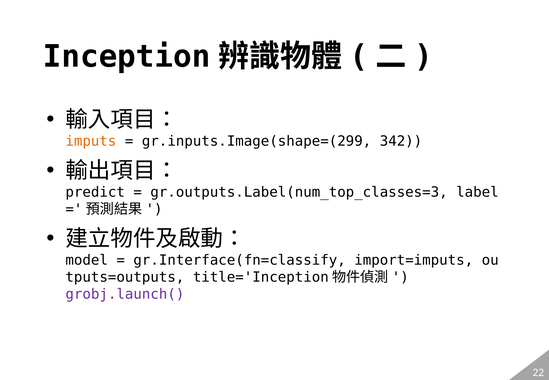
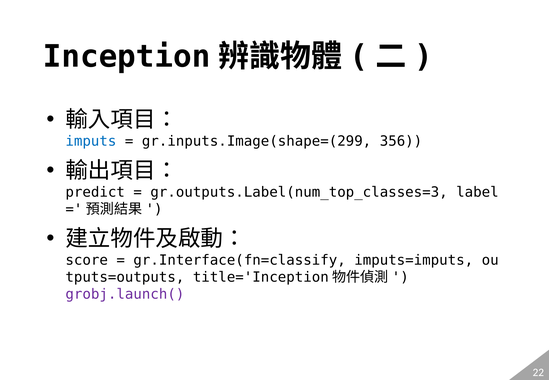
imputs colour: orange -> blue
342: 342 -> 356
model: model -> score
import=imputs: import=imputs -> imputs=imputs
